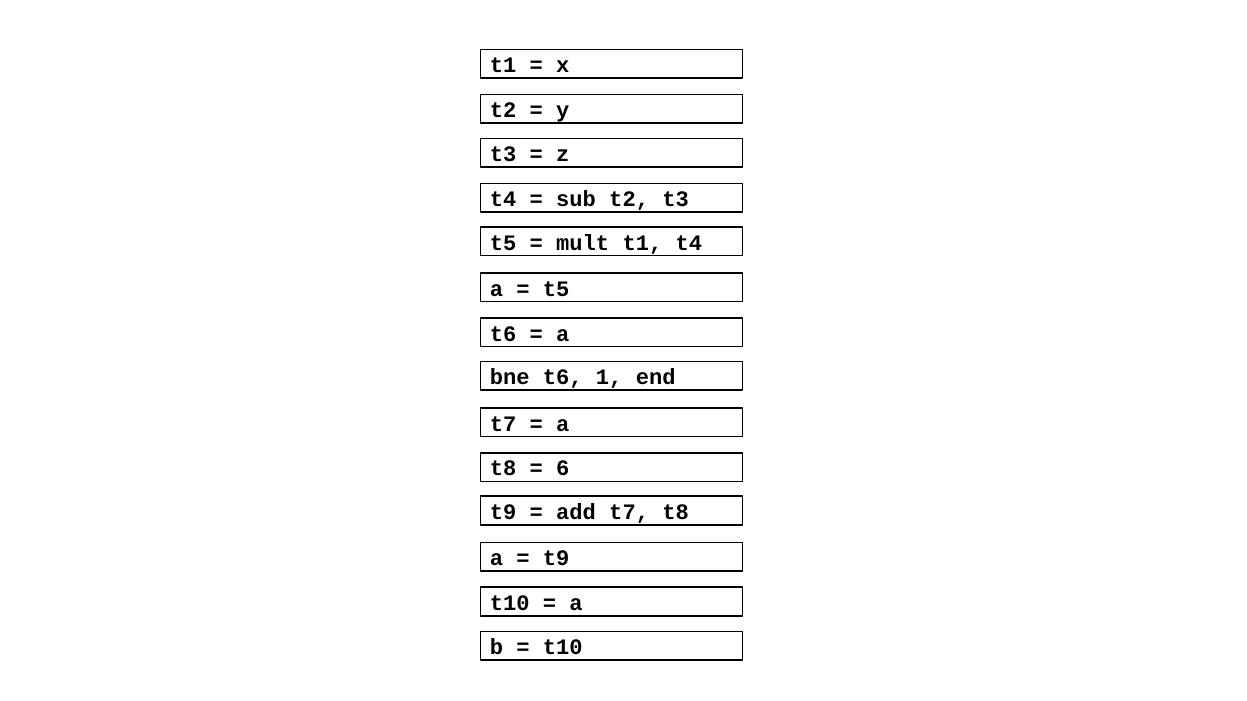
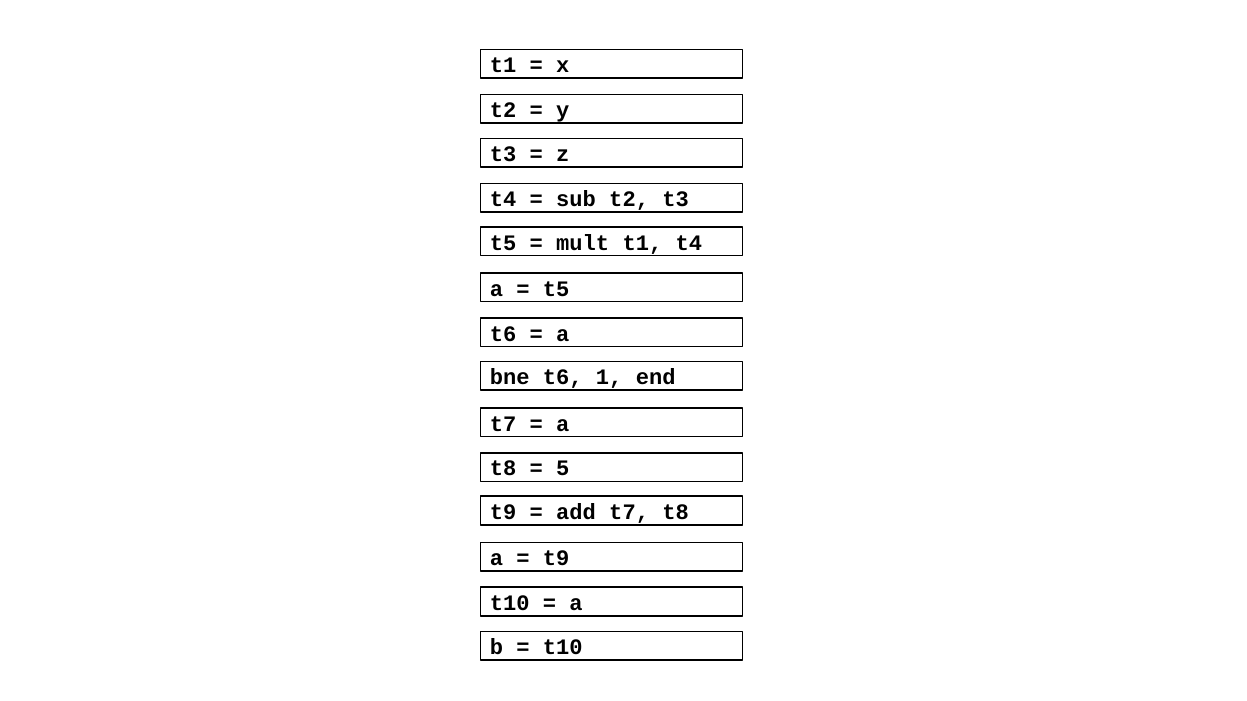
6: 6 -> 5
